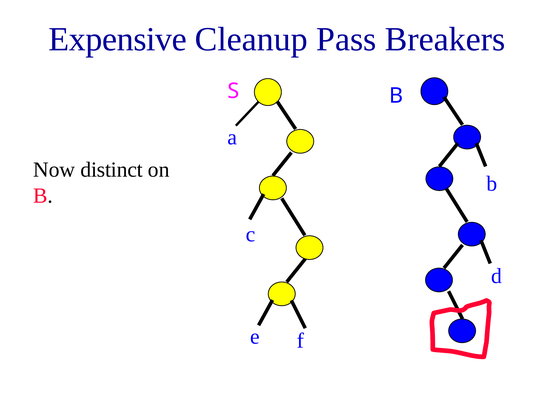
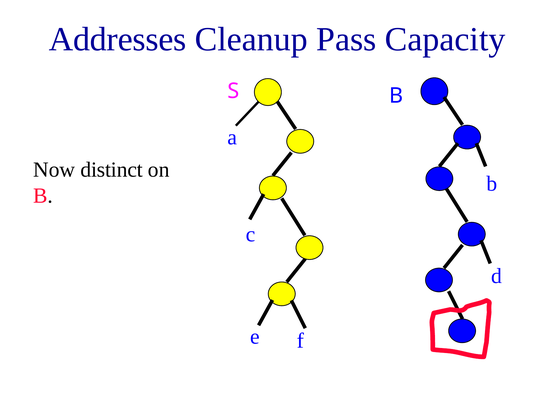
Expensive: Expensive -> Addresses
Breakers: Breakers -> Capacity
